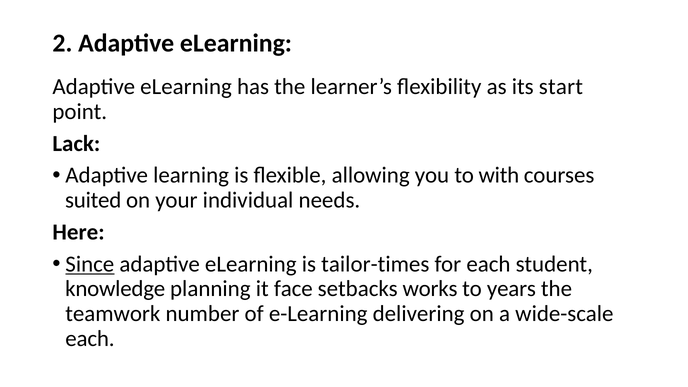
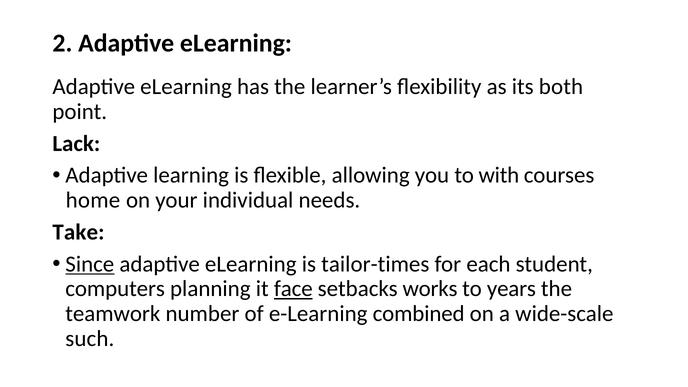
start: start -> both
suited: suited -> home
Here: Here -> Take
knowledge: knowledge -> computers
face underline: none -> present
delivering: delivering -> combined
each at (90, 338): each -> such
